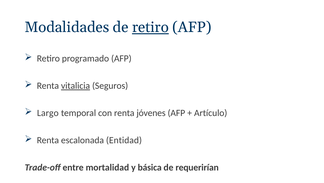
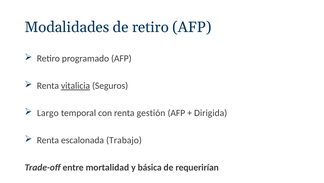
retiro at (150, 27) underline: present -> none
jóvenes: jóvenes -> gestión
Artículo: Artículo -> Dirigida
Entidad: Entidad -> Trabajo
